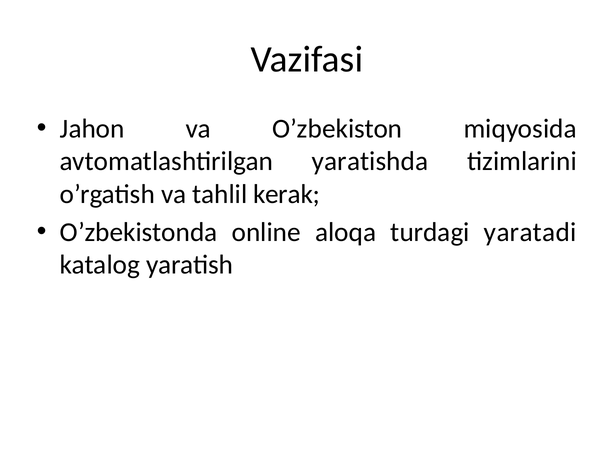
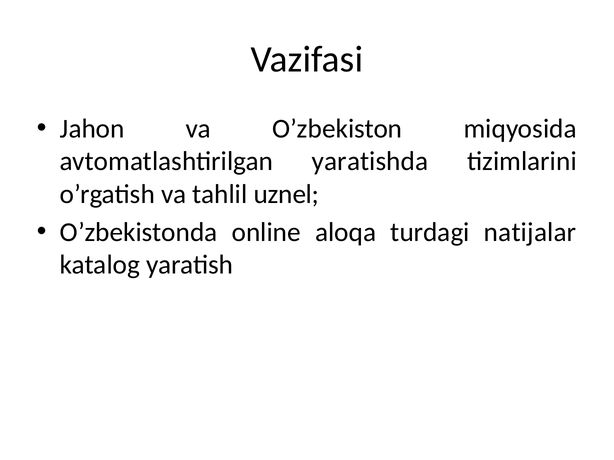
kerak: kerak -> uznel
yaratadi: yaratadi -> natijalar
